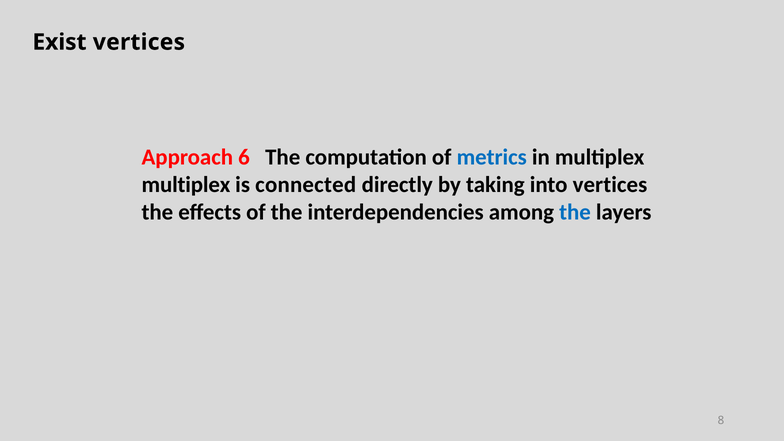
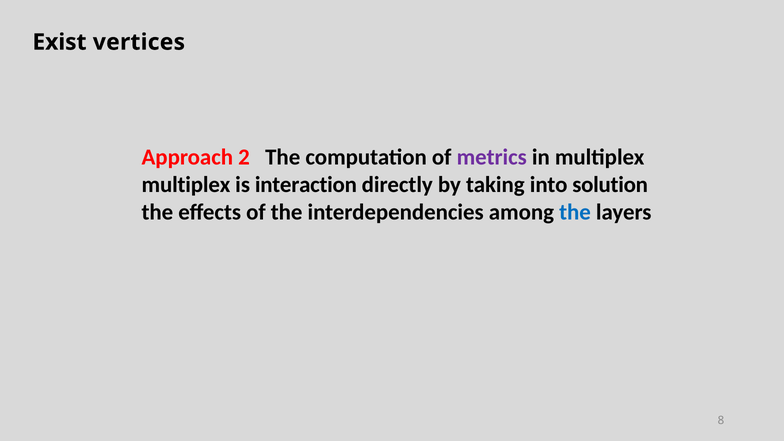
6: 6 -> 2
metrics colour: blue -> purple
connected: connected -> interaction
into vertices: vertices -> solution
